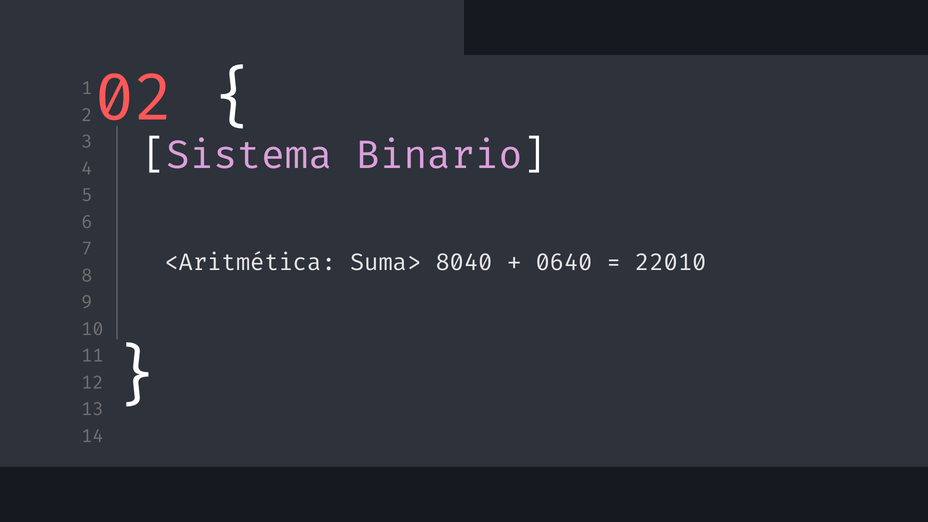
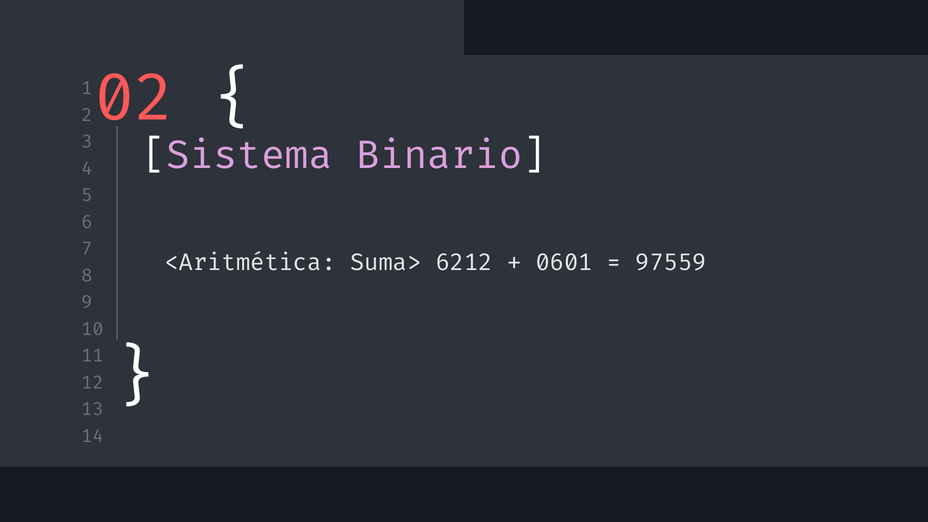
8040: 8040 -> 6212
0640: 0640 -> 0601
22010: 22010 -> 97559
